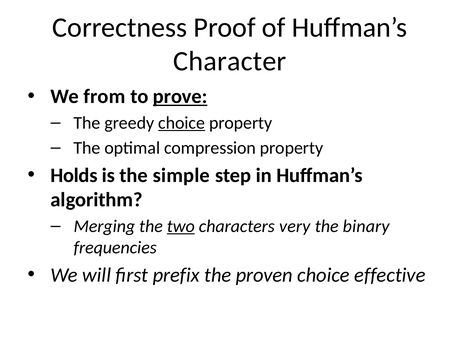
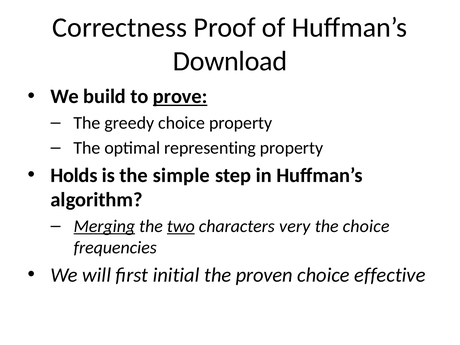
Character: Character -> Download
from: from -> build
choice at (182, 123) underline: present -> none
compression: compression -> representing
Merging underline: none -> present
the binary: binary -> choice
prefix: prefix -> initial
